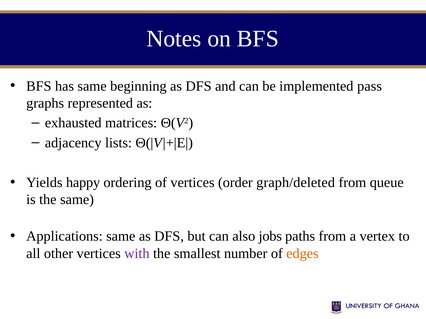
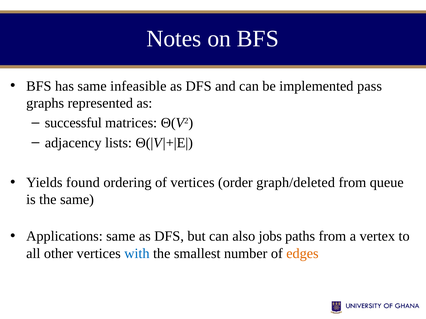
beginning: beginning -> infeasible
exhausted: exhausted -> successful
happy: happy -> found
with colour: purple -> blue
